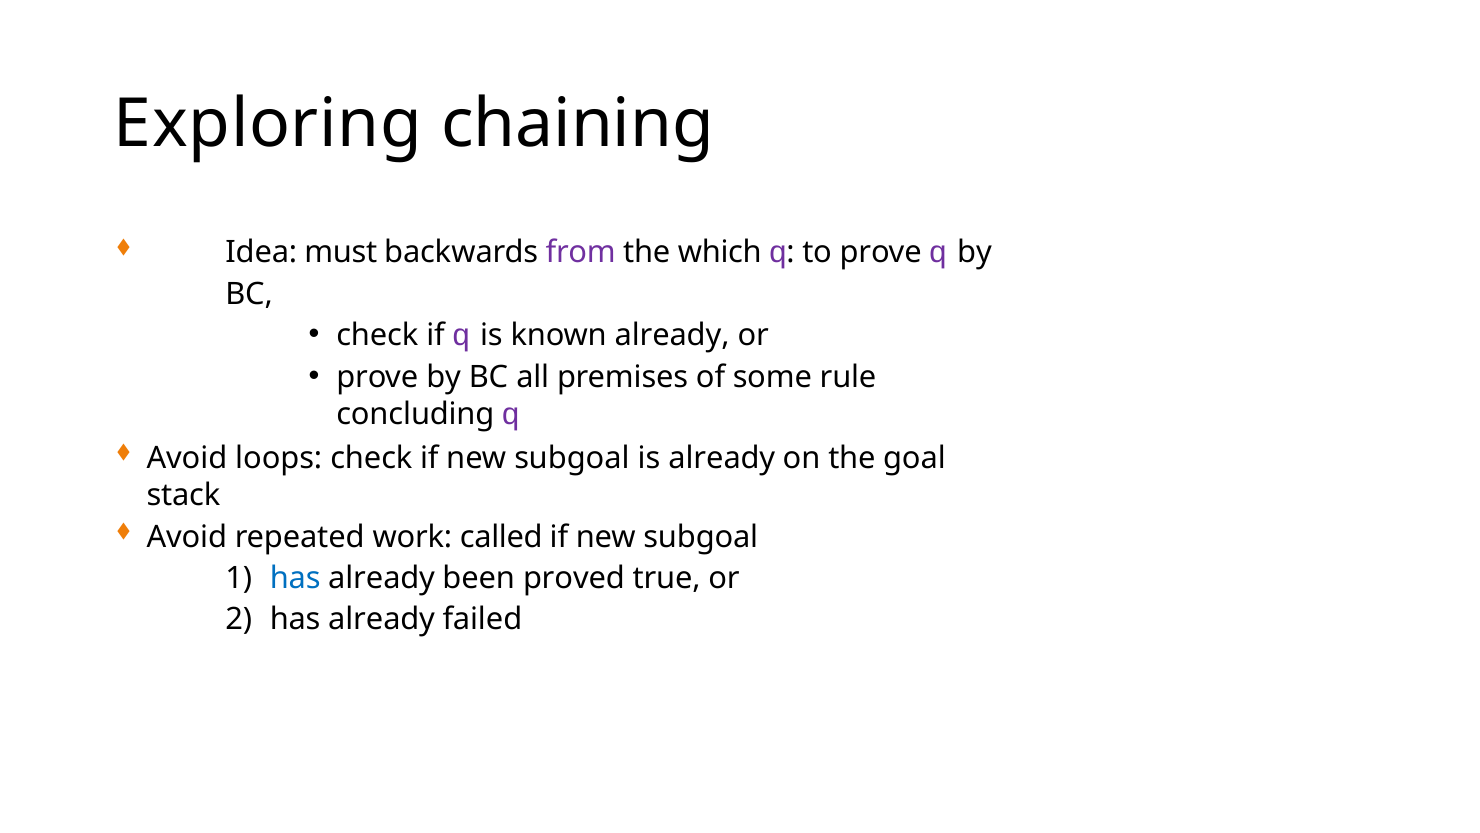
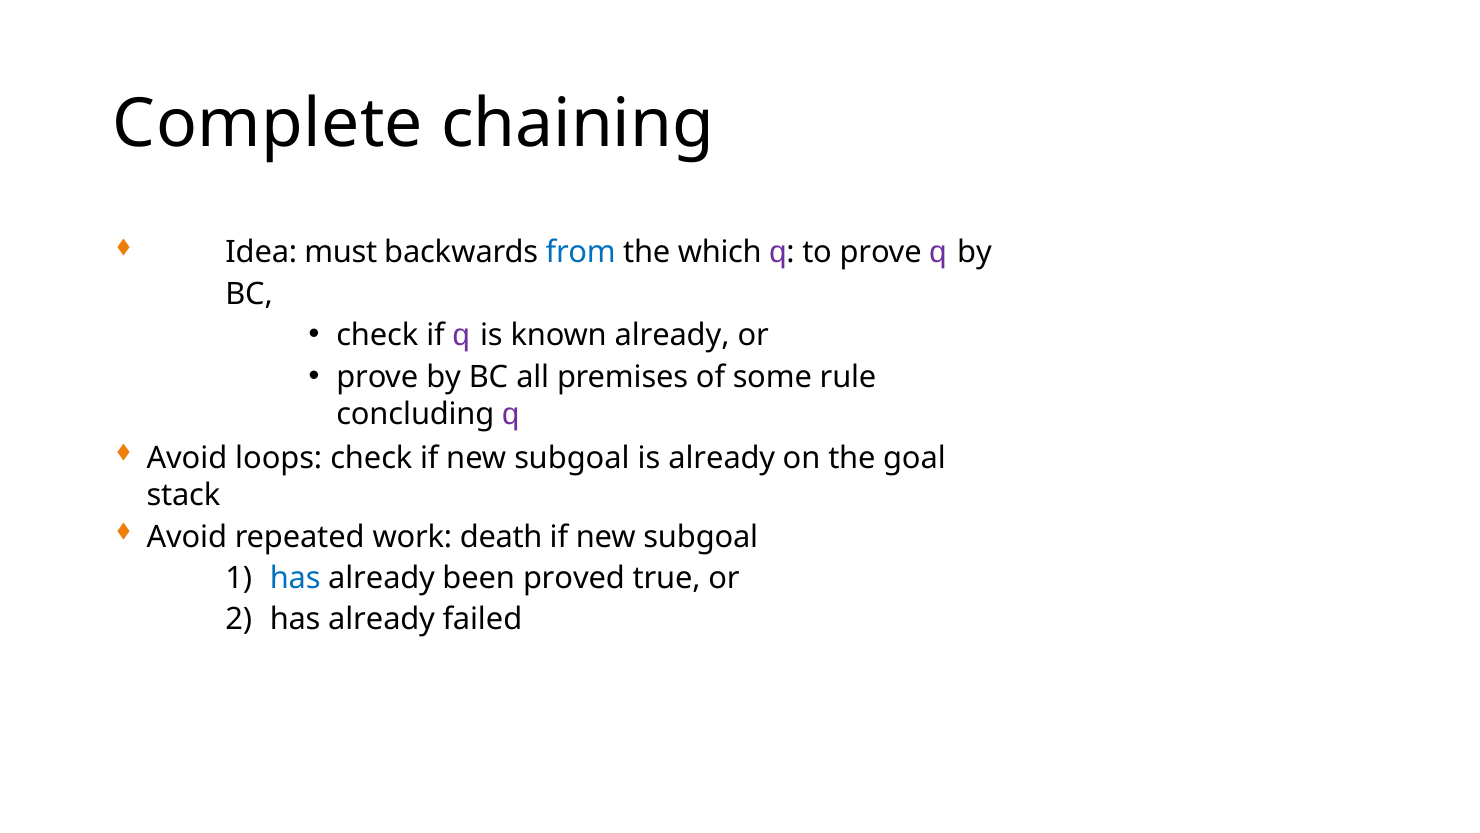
Exploring: Exploring -> Complete
from colour: purple -> blue
called: called -> death
